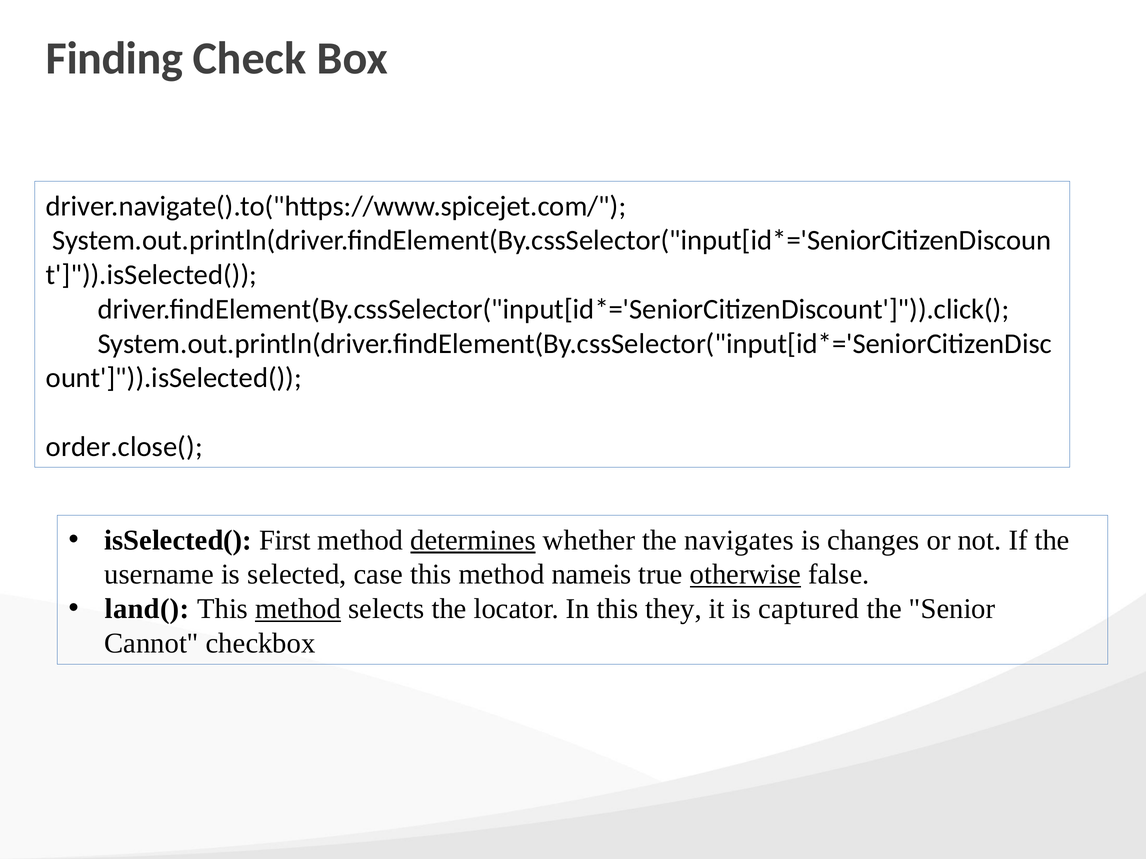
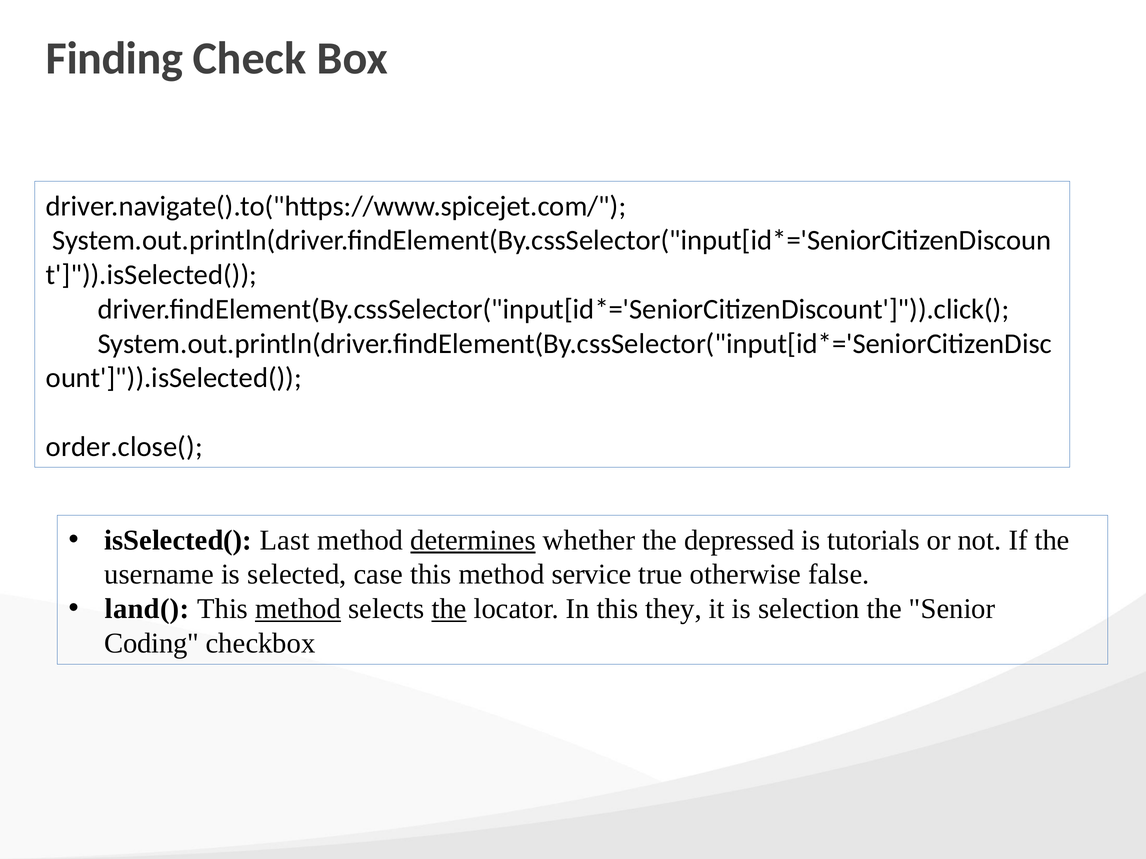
First: First -> Last
navigates: navigates -> depressed
changes: changes -> tutorials
nameis: nameis -> service
otherwise underline: present -> none
the at (449, 609) underline: none -> present
captured: captured -> selection
Cannot: Cannot -> Coding
